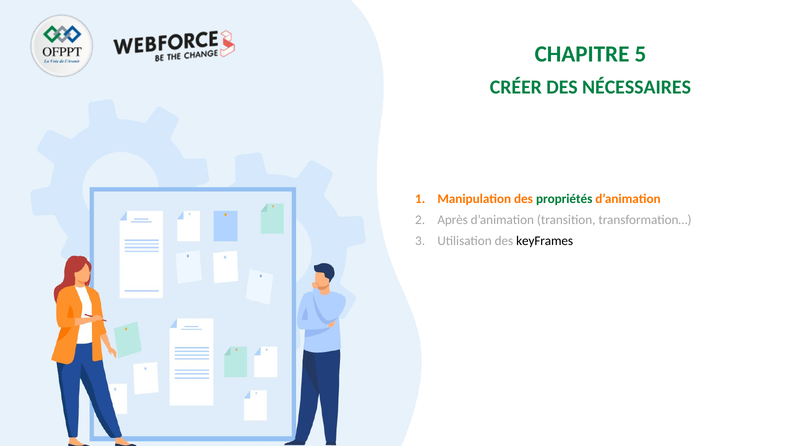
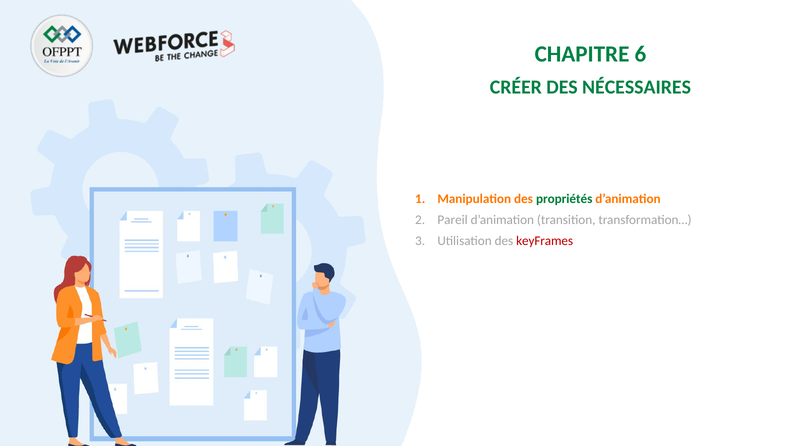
5: 5 -> 6
Après: Après -> Pareil
keyFrames colour: black -> red
